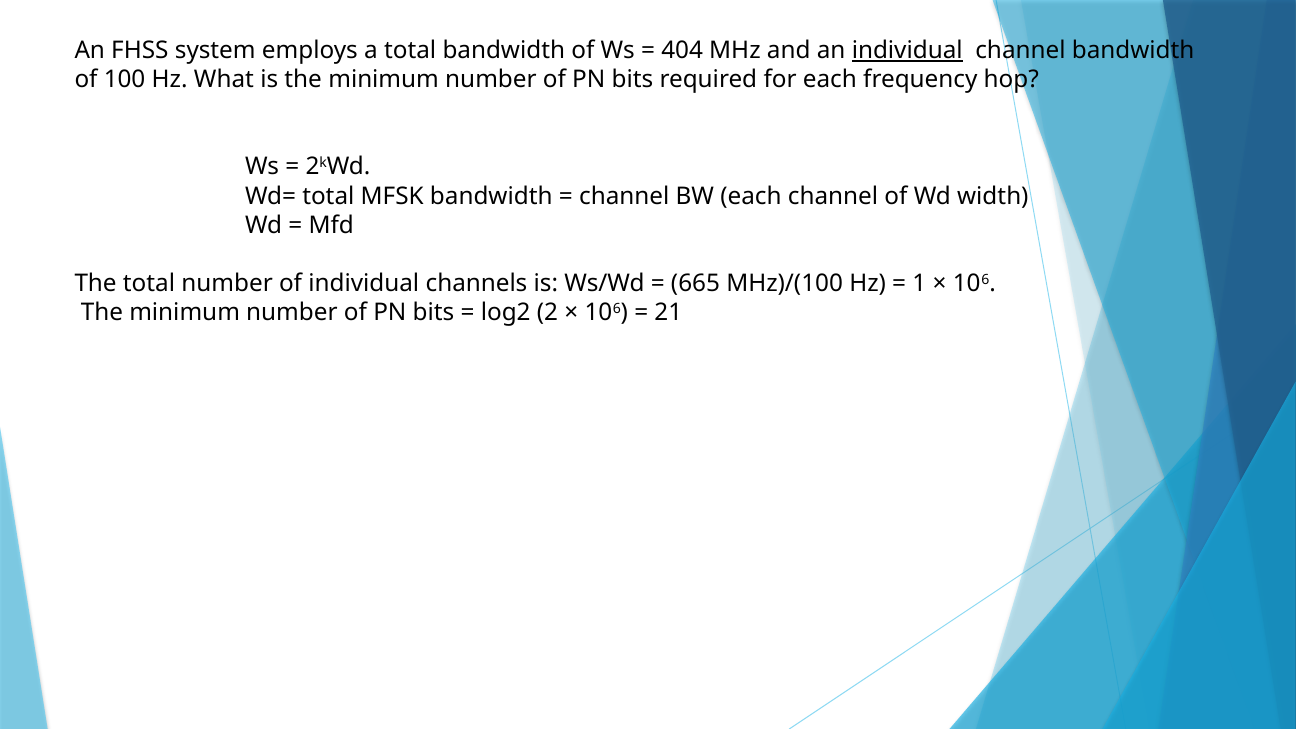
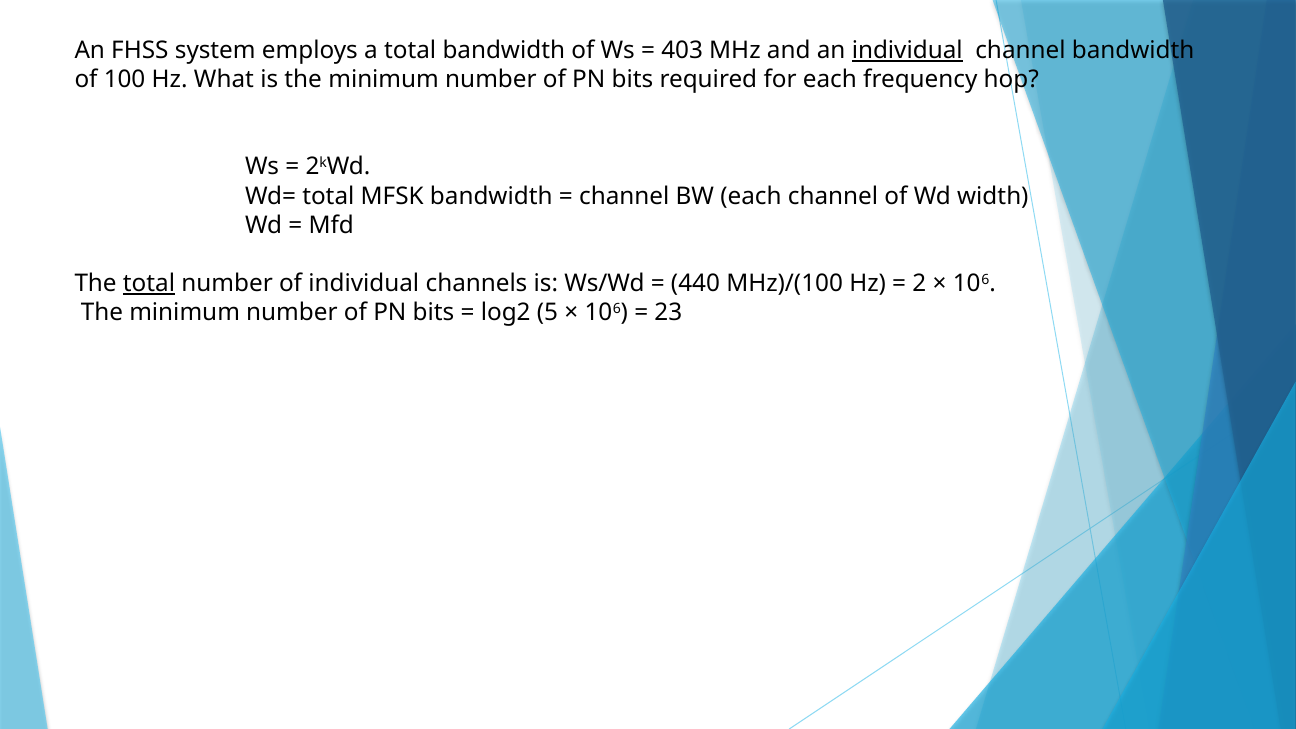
404: 404 -> 403
total at (149, 284) underline: none -> present
665: 665 -> 440
1: 1 -> 2
2: 2 -> 5
21: 21 -> 23
